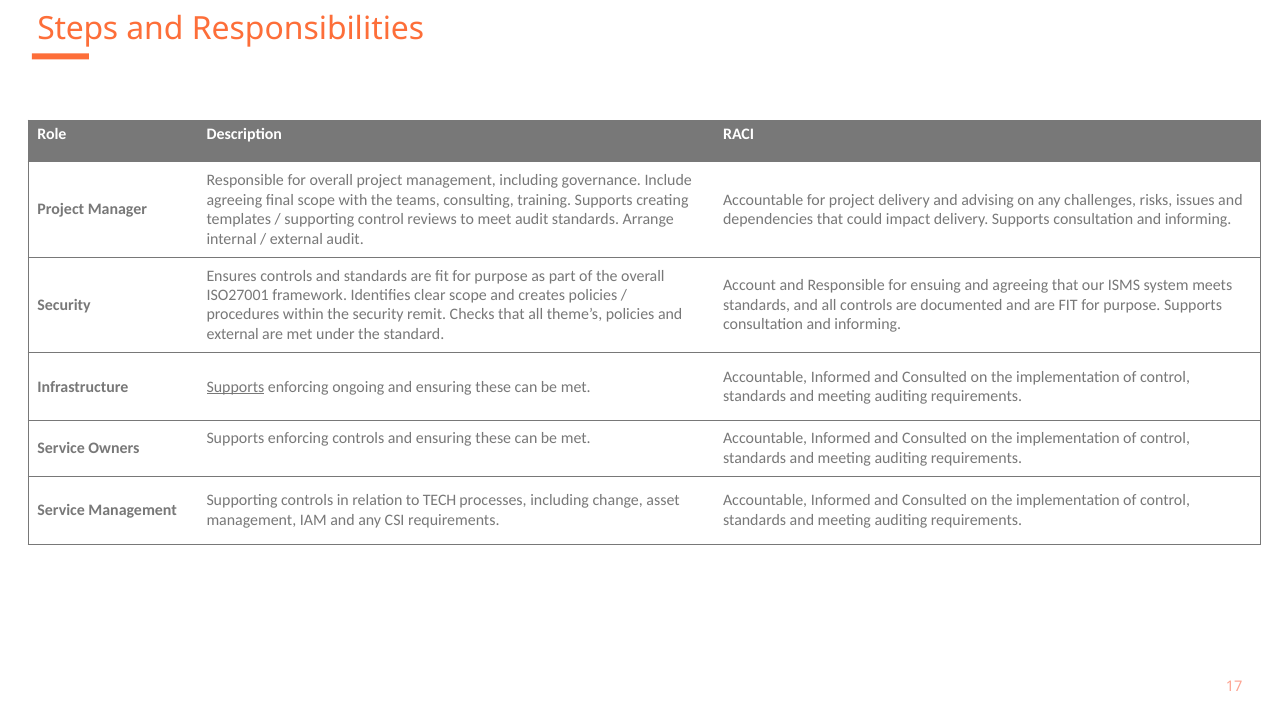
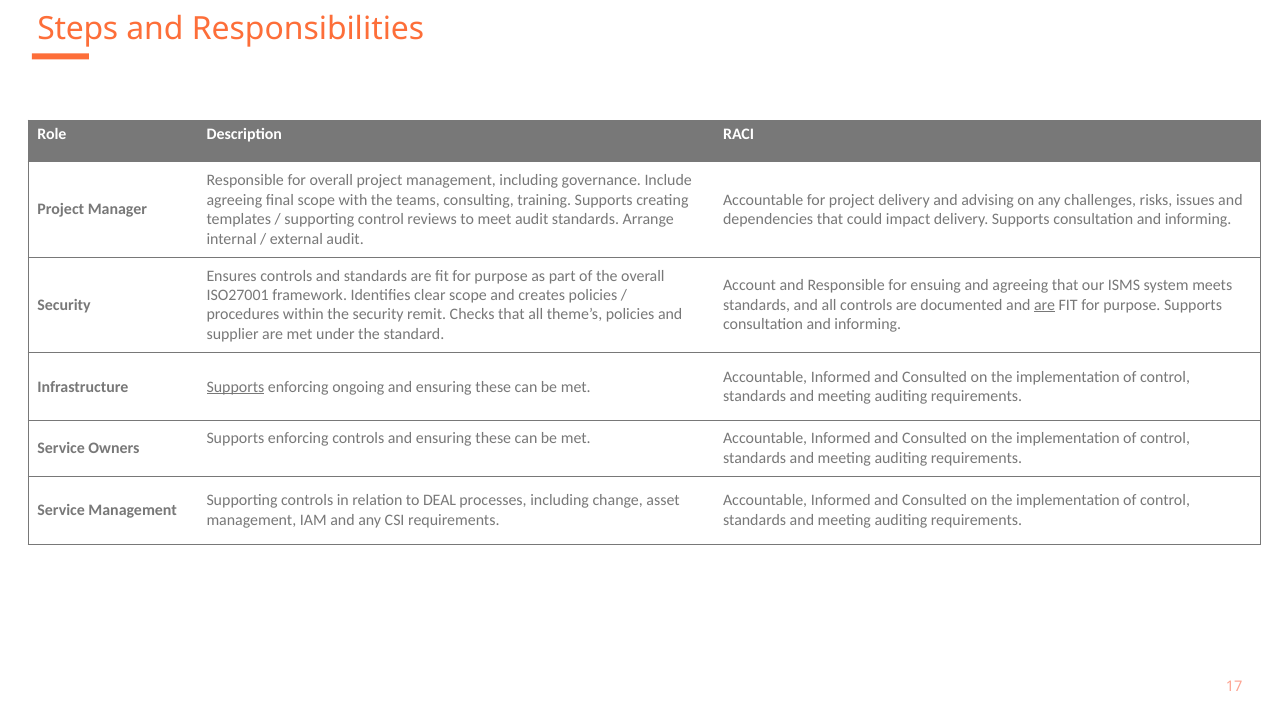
are at (1045, 305) underline: none -> present
external at (233, 334): external -> supplier
TECH: TECH -> DEAL
